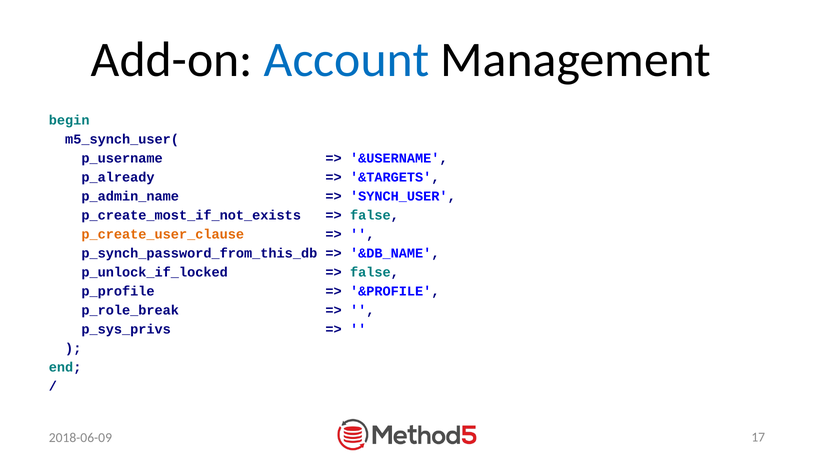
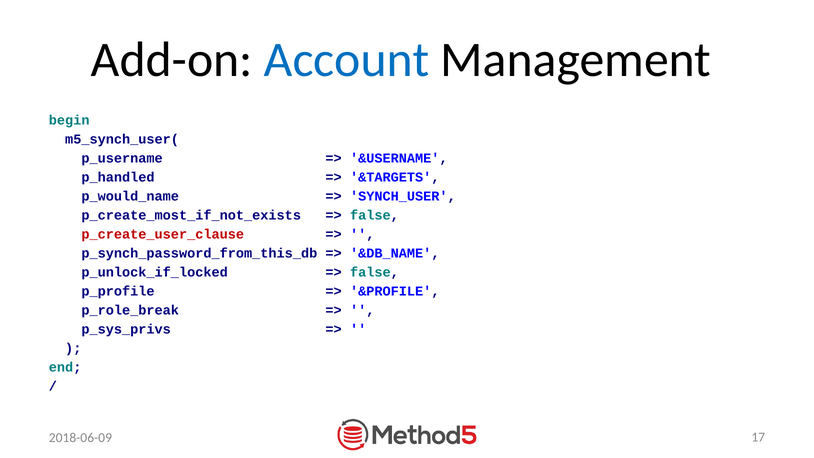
p_already: p_already -> p_handled
p_admin_name: p_admin_name -> p_would_name
p_create_user_clause colour: orange -> red
